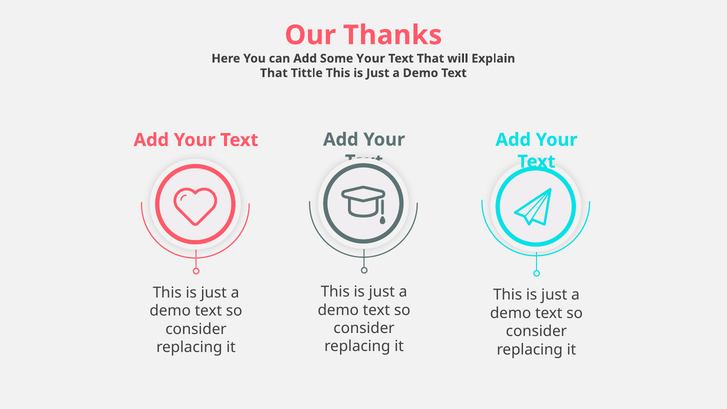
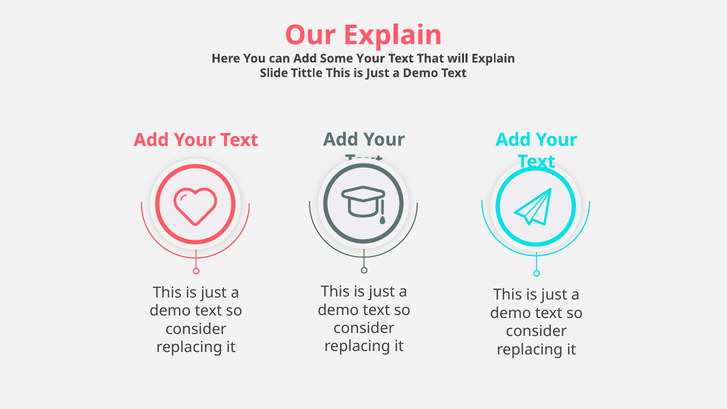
Our Thanks: Thanks -> Explain
That at (274, 73): That -> Slide
